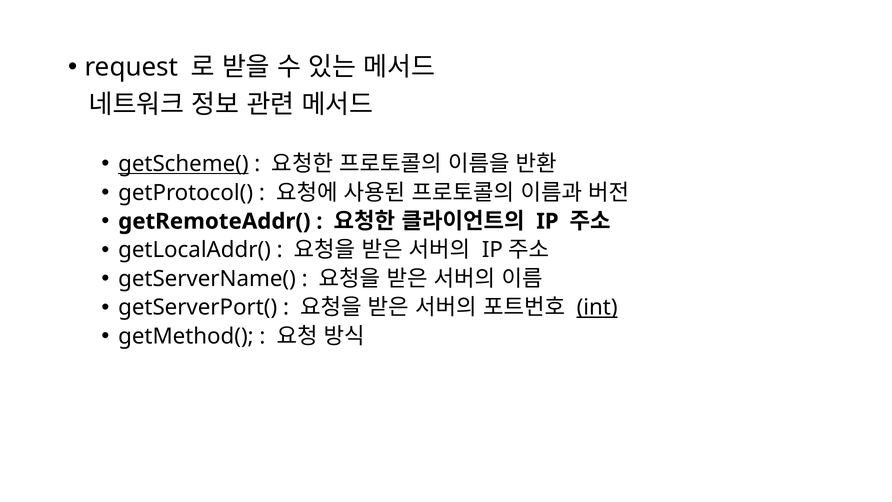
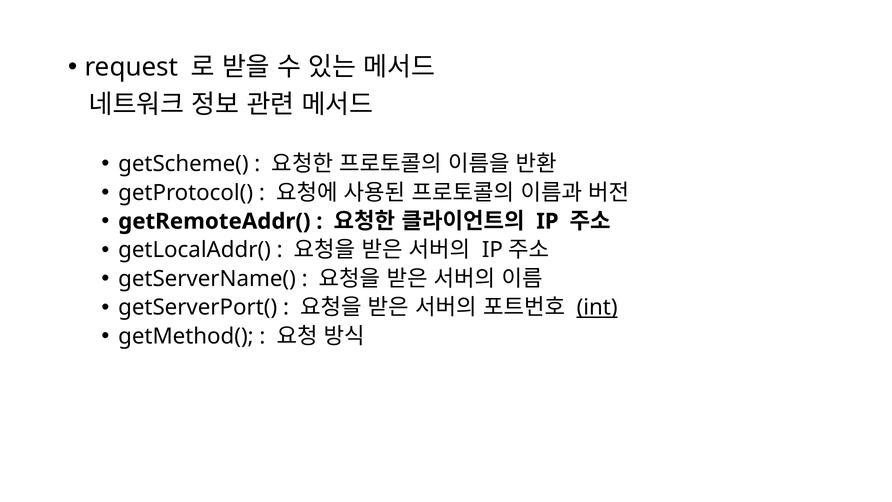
getScheme( underline: present -> none
